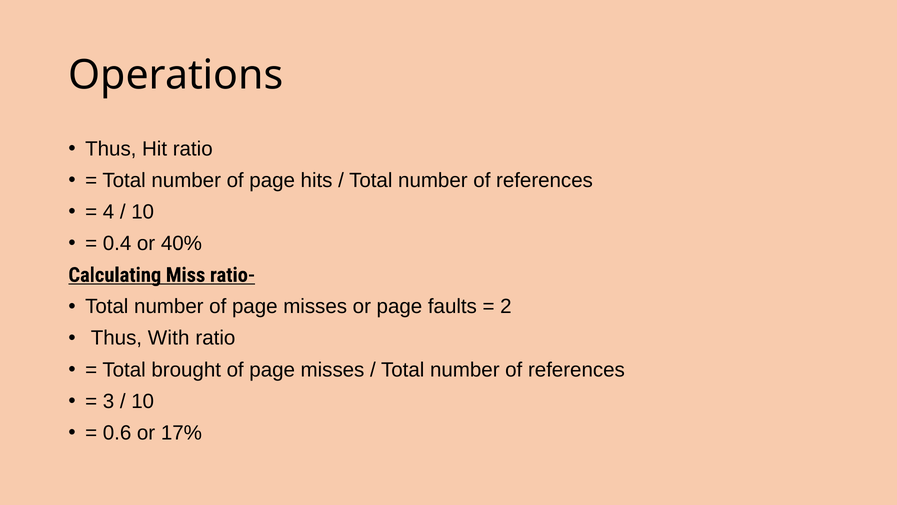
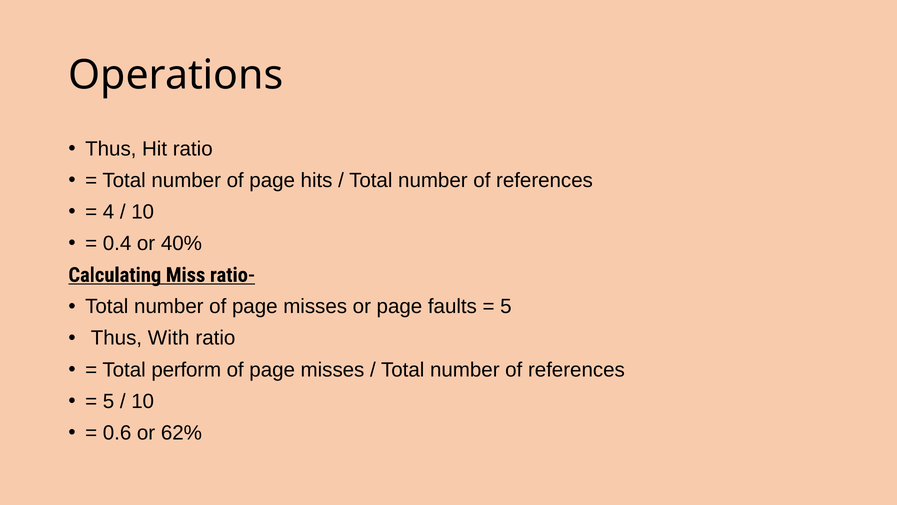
2 at (506, 306): 2 -> 5
brought: brought -> perform
3 at (109, 401): 3 -> 5
17%: 17% -> 62%
